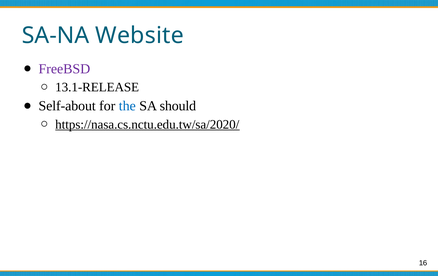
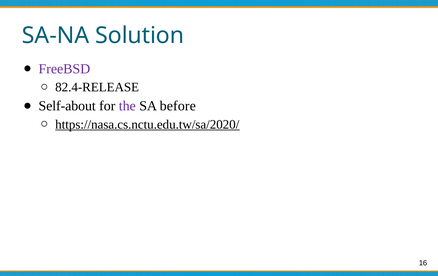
Website: Website -> Solution
13.1-RELEASE: 13.1-RELEASE -> 82.4-RELEASE
the colour: blue -> purple
should: should -> before
